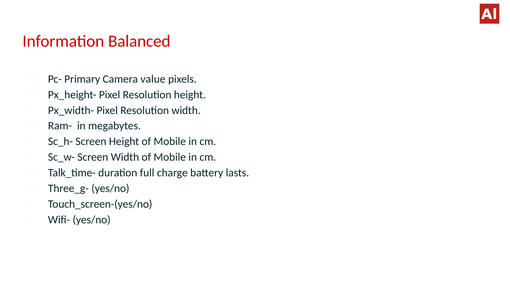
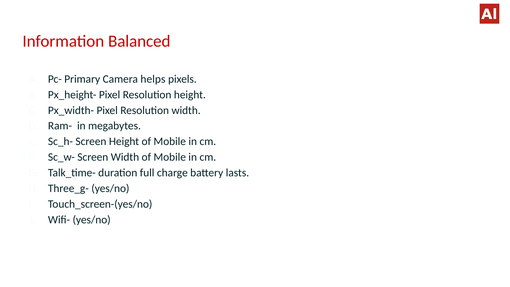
value: value -> helps
